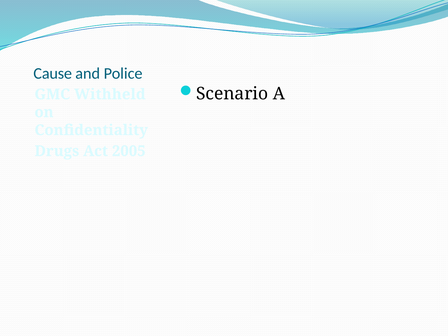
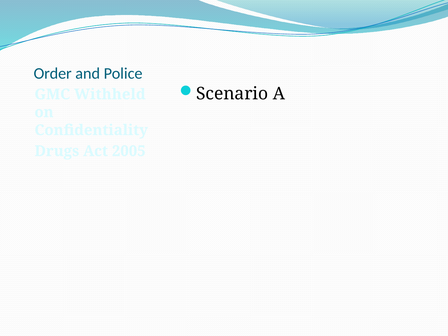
Cause: Cause -> Order
